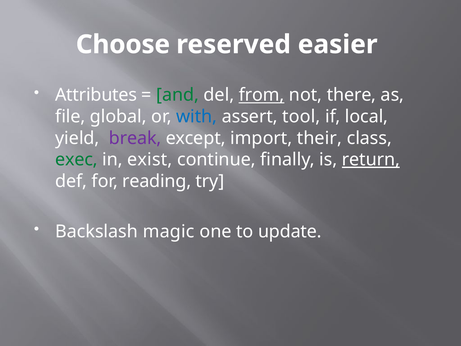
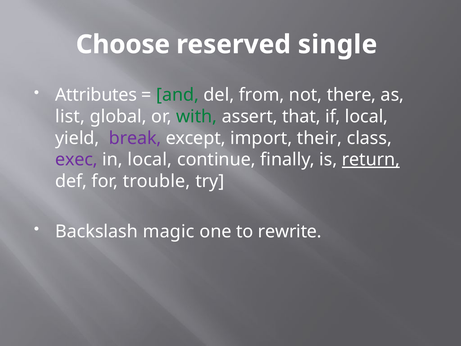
easier: easier -> single
from underline: present -> none
file: file -> list
with colour: blue -> green
tool: tool -> that
exec colour: green -> purple
in exist: exist -> local
reading: reading -> trouble
update: update -> rewrite
